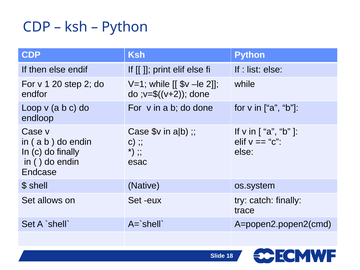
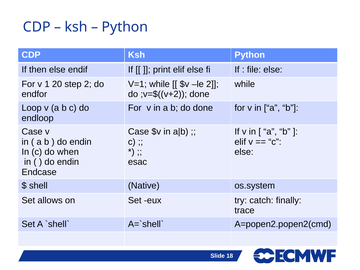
list: list -> file
do finally: finally -> when
